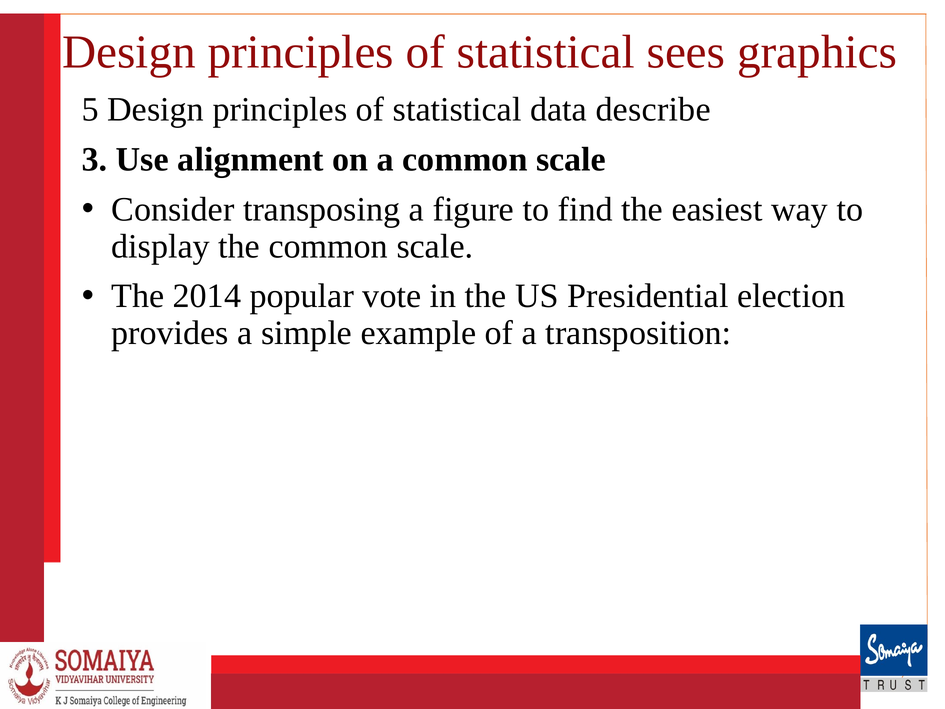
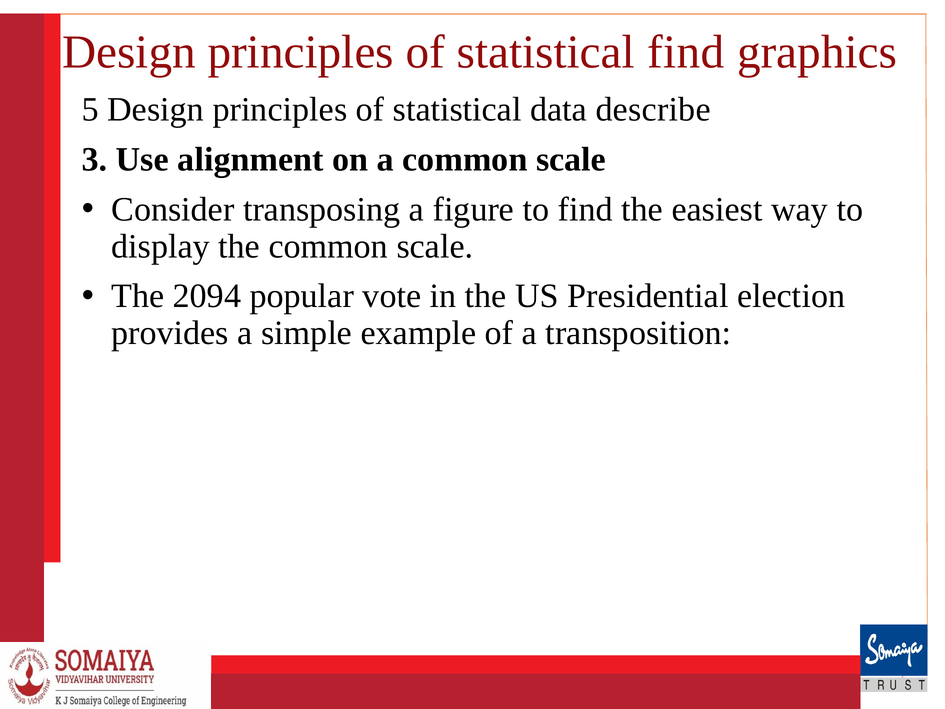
statistical sees: sees -> find
2014: 2014 -> 2094
